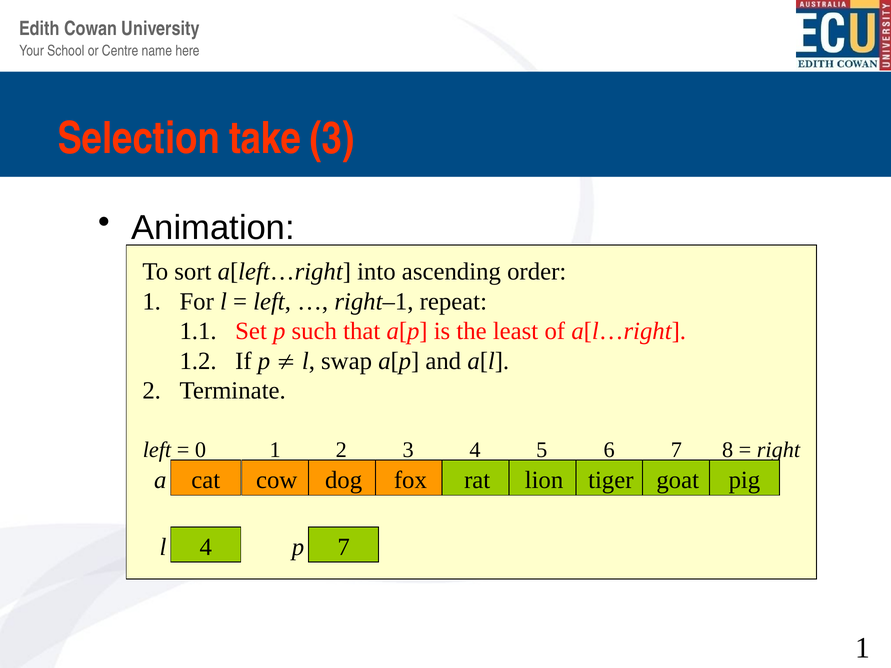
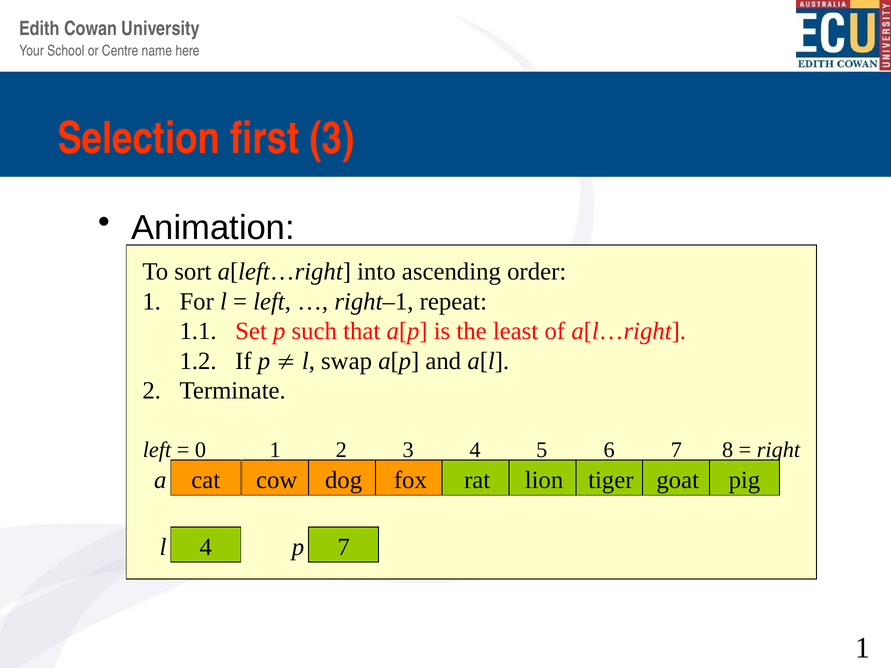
take: take -> first
